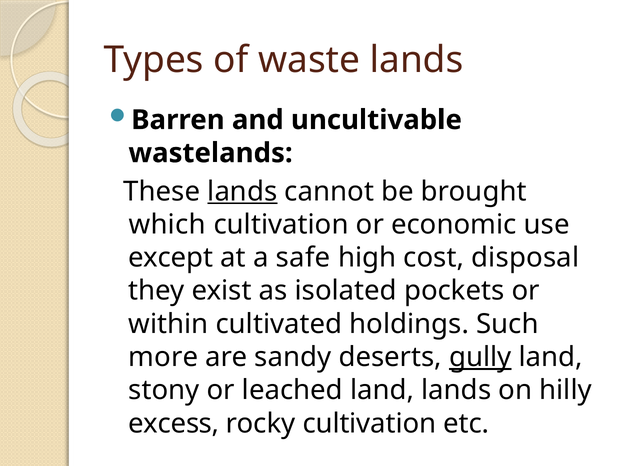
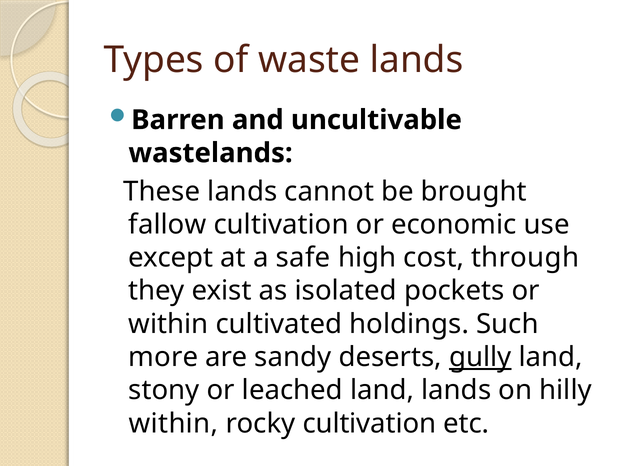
lands at (242, 191) underline: present -> none
which: which -> fallow
disposal: disposal -> through
excess at (174, 423): excess -> within
